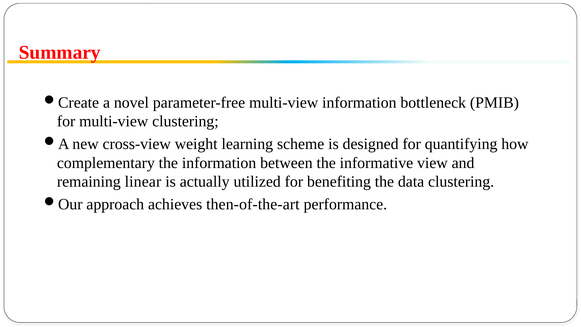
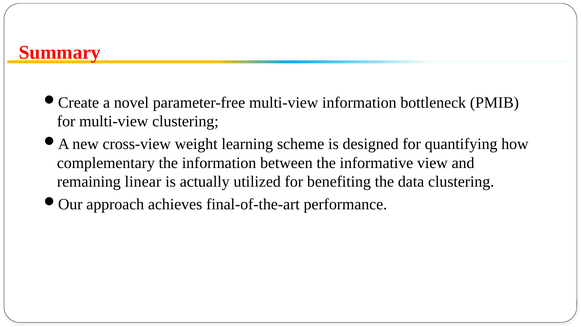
then-of-the-art: then-of-the-art -> final-of-the-art
